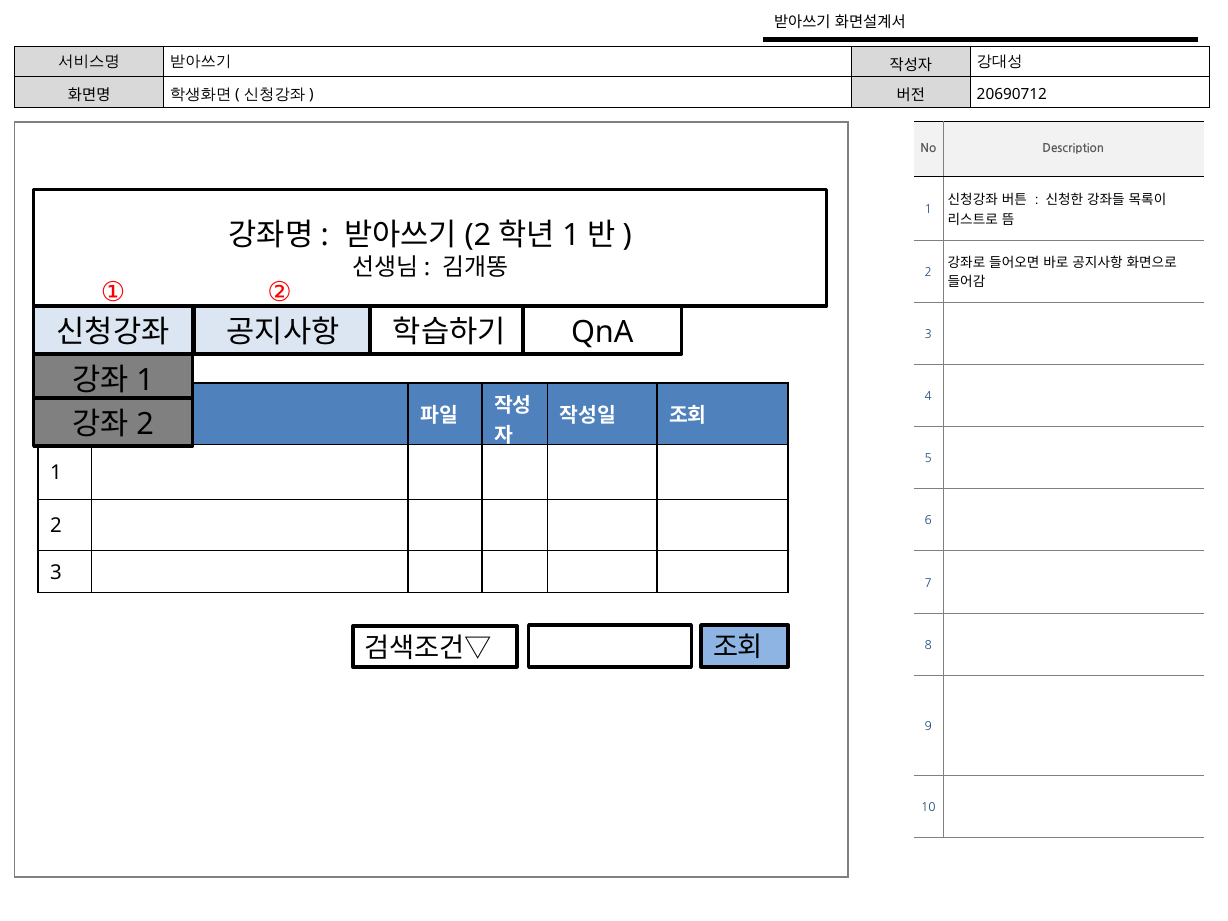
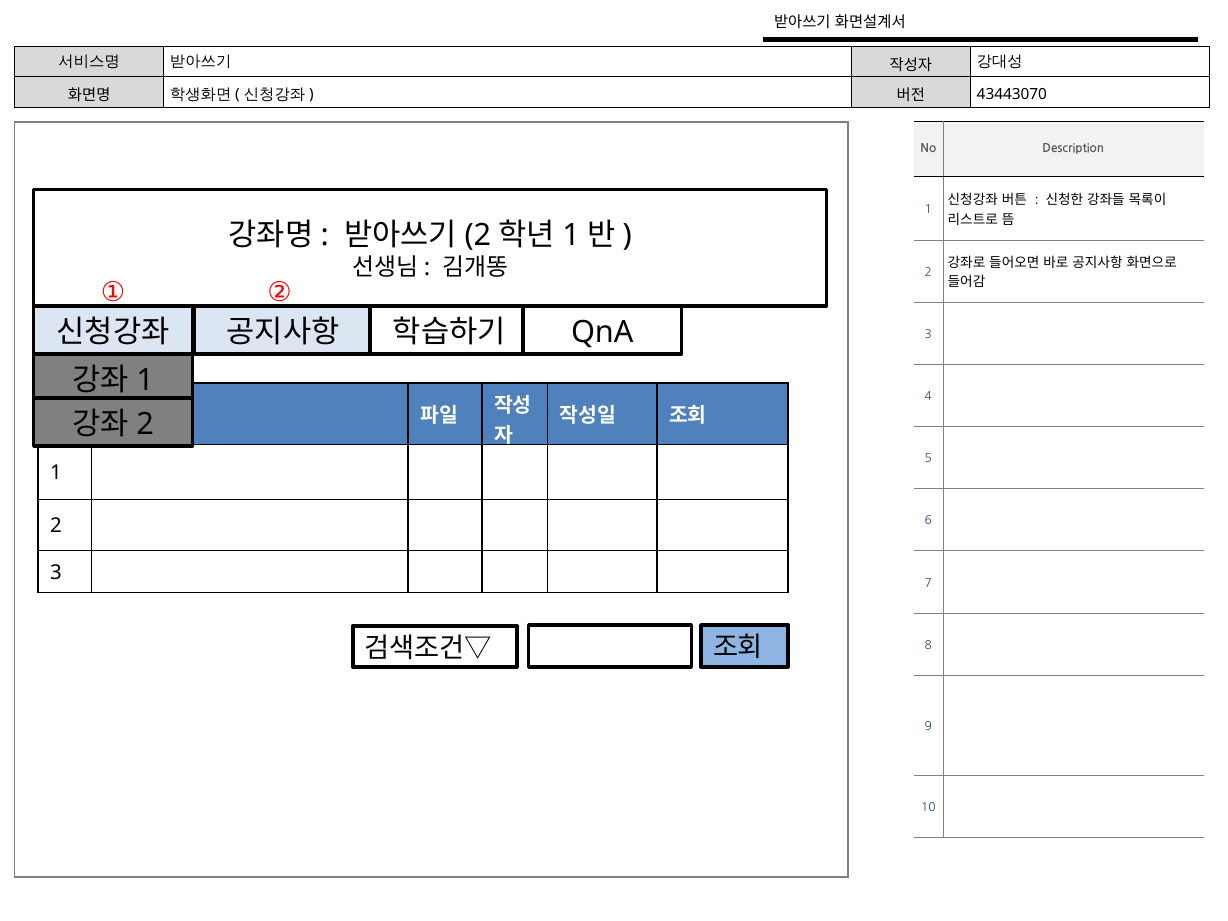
20690712: 20690712 -> 43443070
